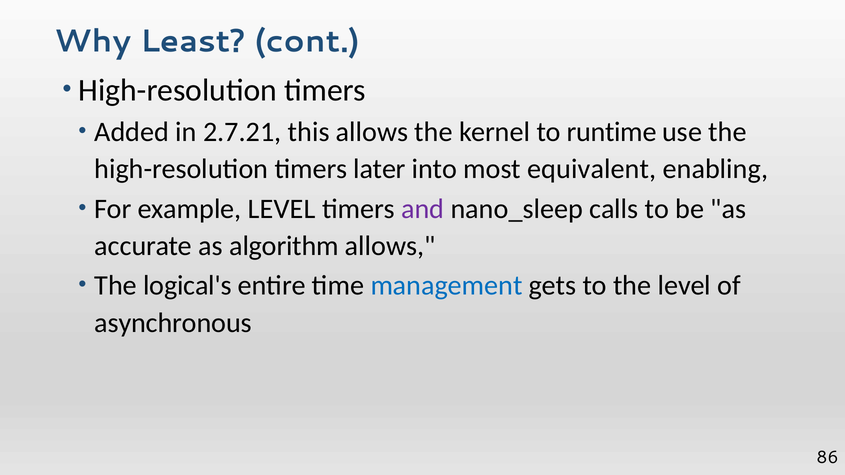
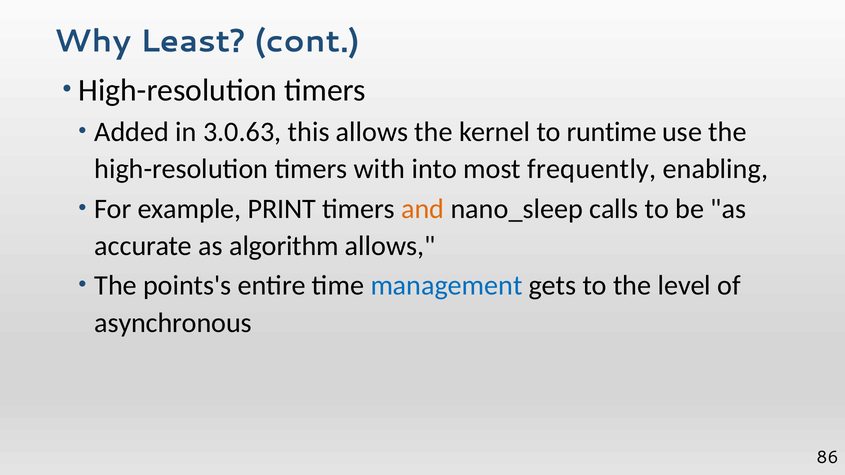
2.7.21: 2.7.21 -> 3.0.63
later: later -> with
equivalent: equivalent -> frequently
example LEVEL: LEVEL -> PRINT
and colour: purple -> orange
logical's: logical's -> points's
